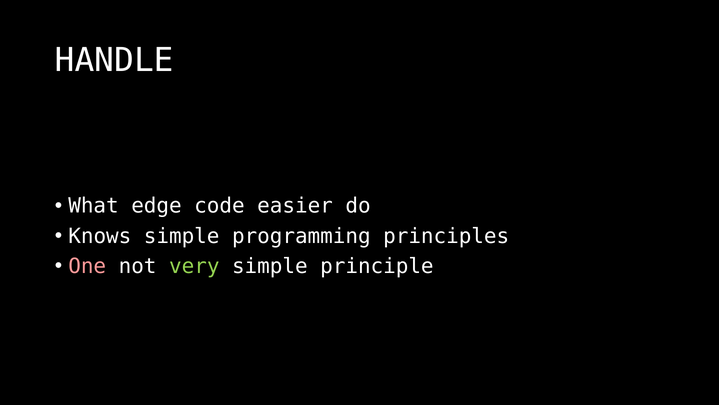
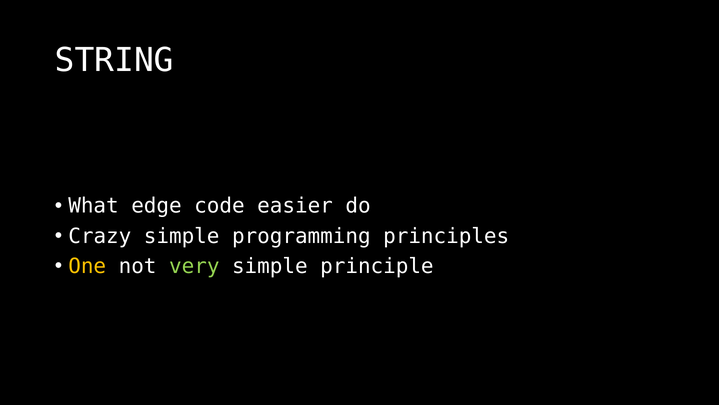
HANDLE: HANDLE -> STRING
Knows: Knows -> Crazy
One colour: pink -> yellow
